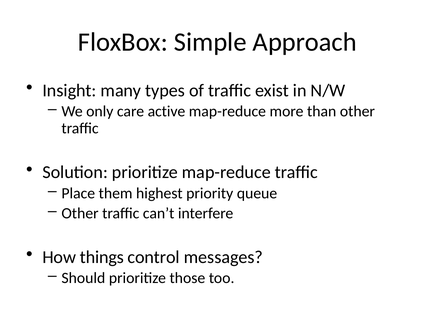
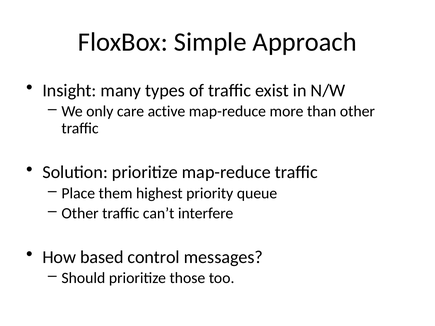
things: things -> based
